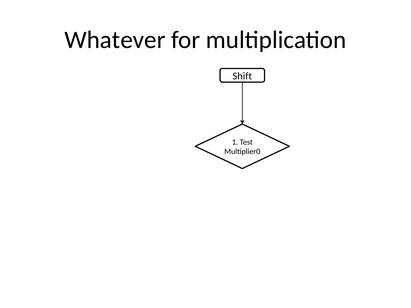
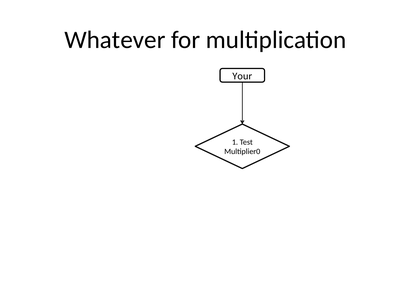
Shift: Shift -> Your
